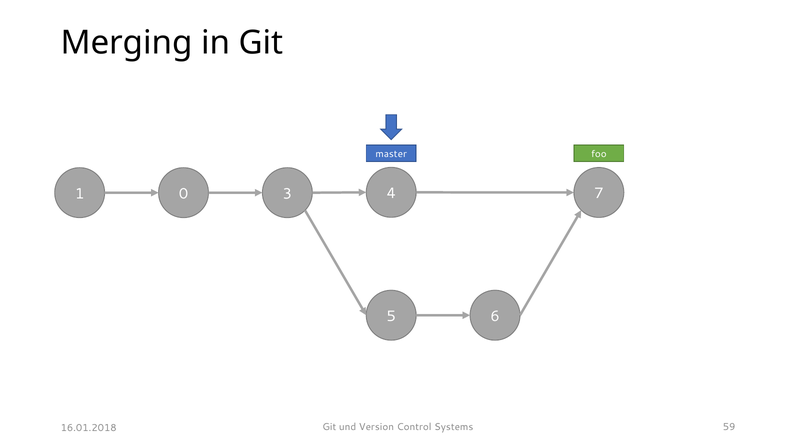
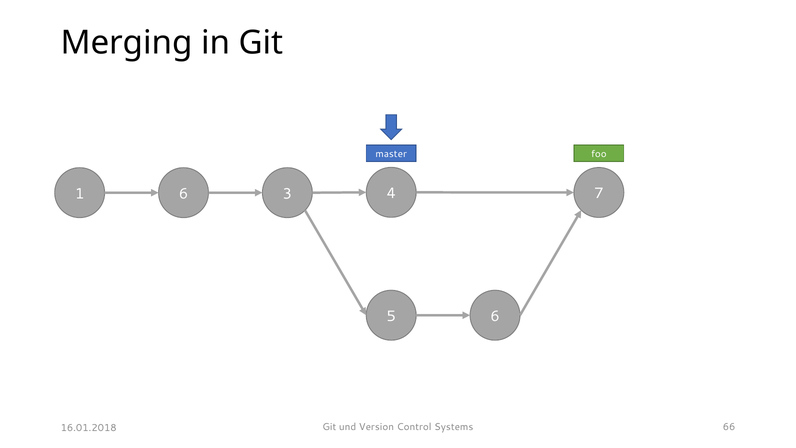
1 0: 0 -> 6
59: 59 -> 66
